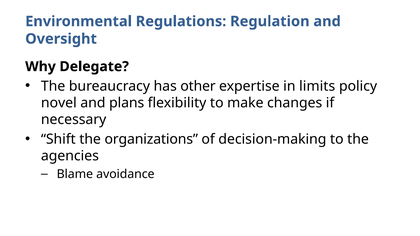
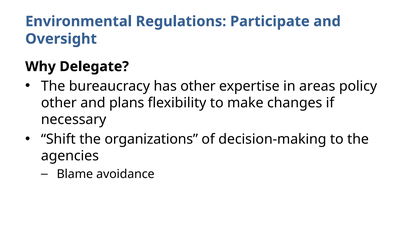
Regulation: Regulation -> Participate
limits: limits -> areas
novel at (59, 103): novel -> other
